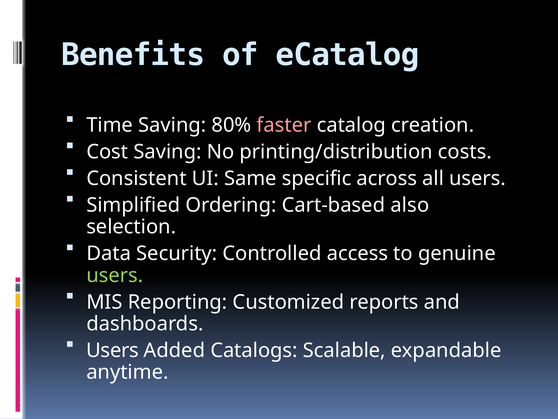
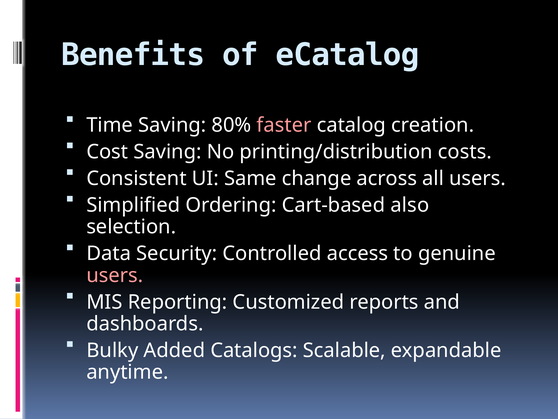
specific: specific -> change
users at (115, 275) colour: light green -> pink
Users at (112, 350): Users -> Bulky
